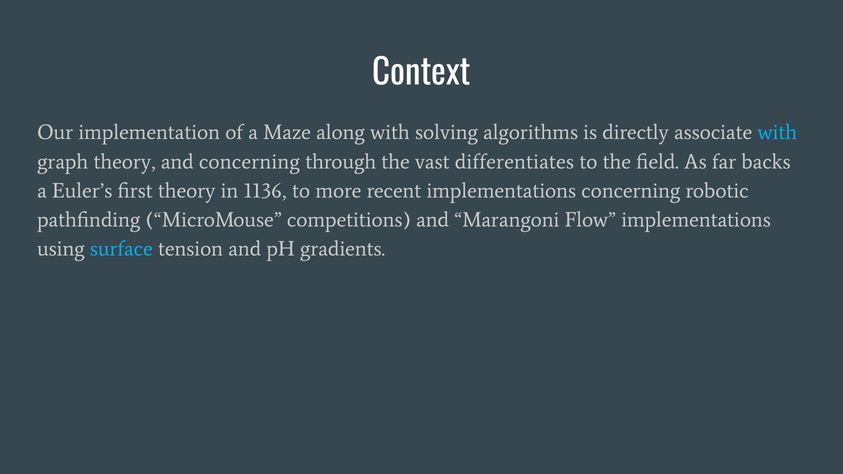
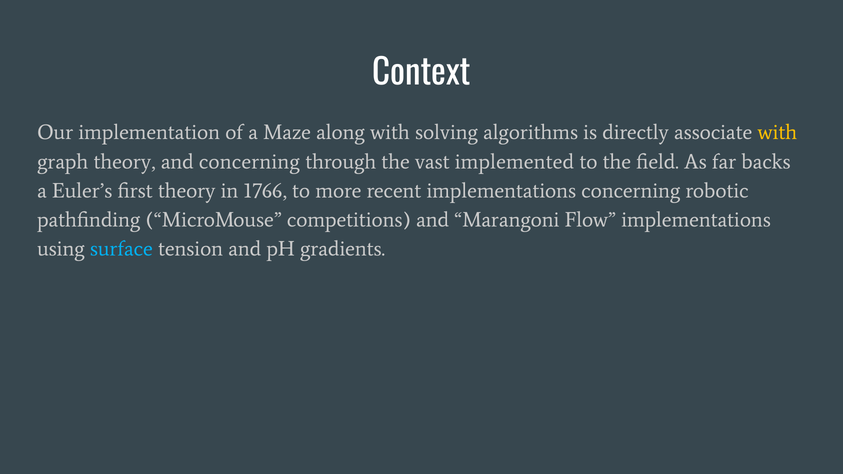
with at (777, 133) colour: light blue -> yellow
differentiates: differentiates -> implemented
1136: 1136 -> 1766
